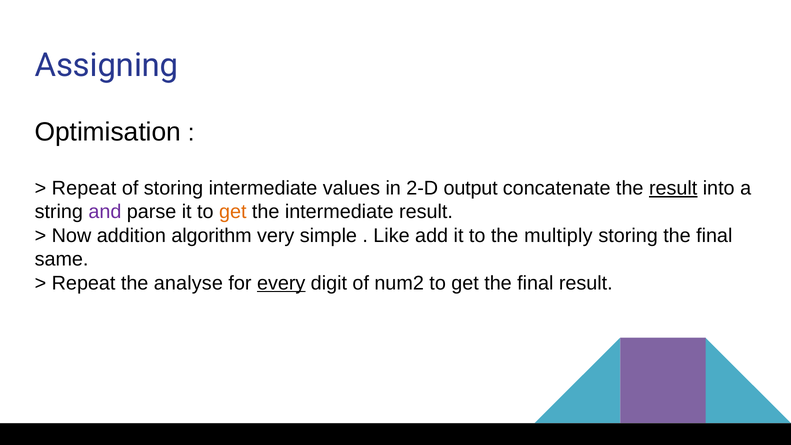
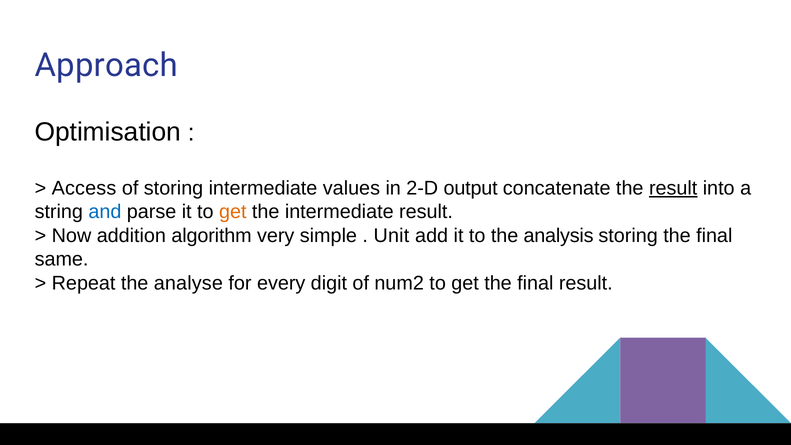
Assigning: Assigning -> Approach
Repeat at (84, 188): Repeat -> Access
and colour: purple -> blue
Like: Like -> Unit
multiply: multiply -> analysis
every underline: present -> none
